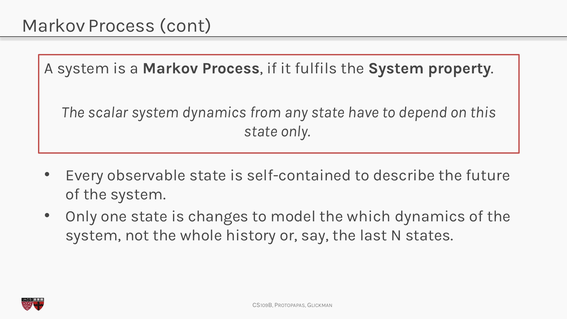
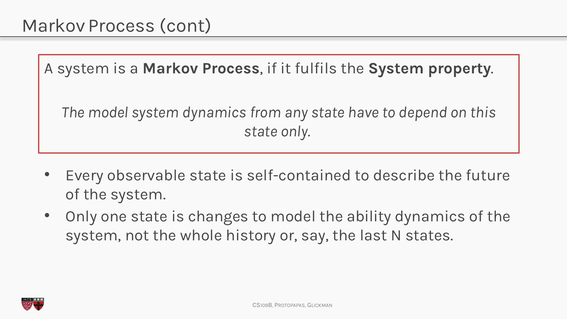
The scalar: scalar -> model
which: which -> ability
